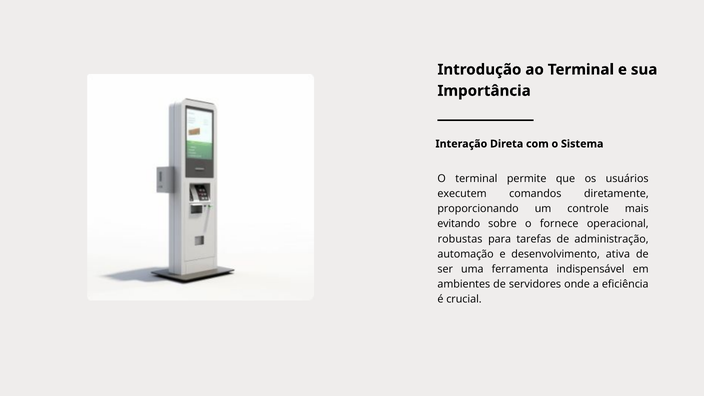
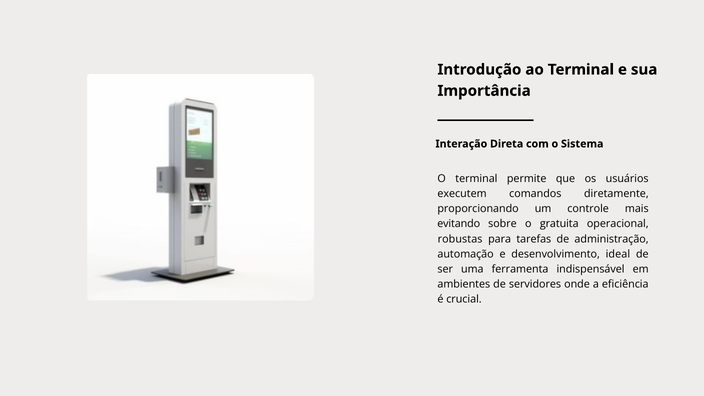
fornece: fornece -> gratuita
ativa: ativa -> ideal
